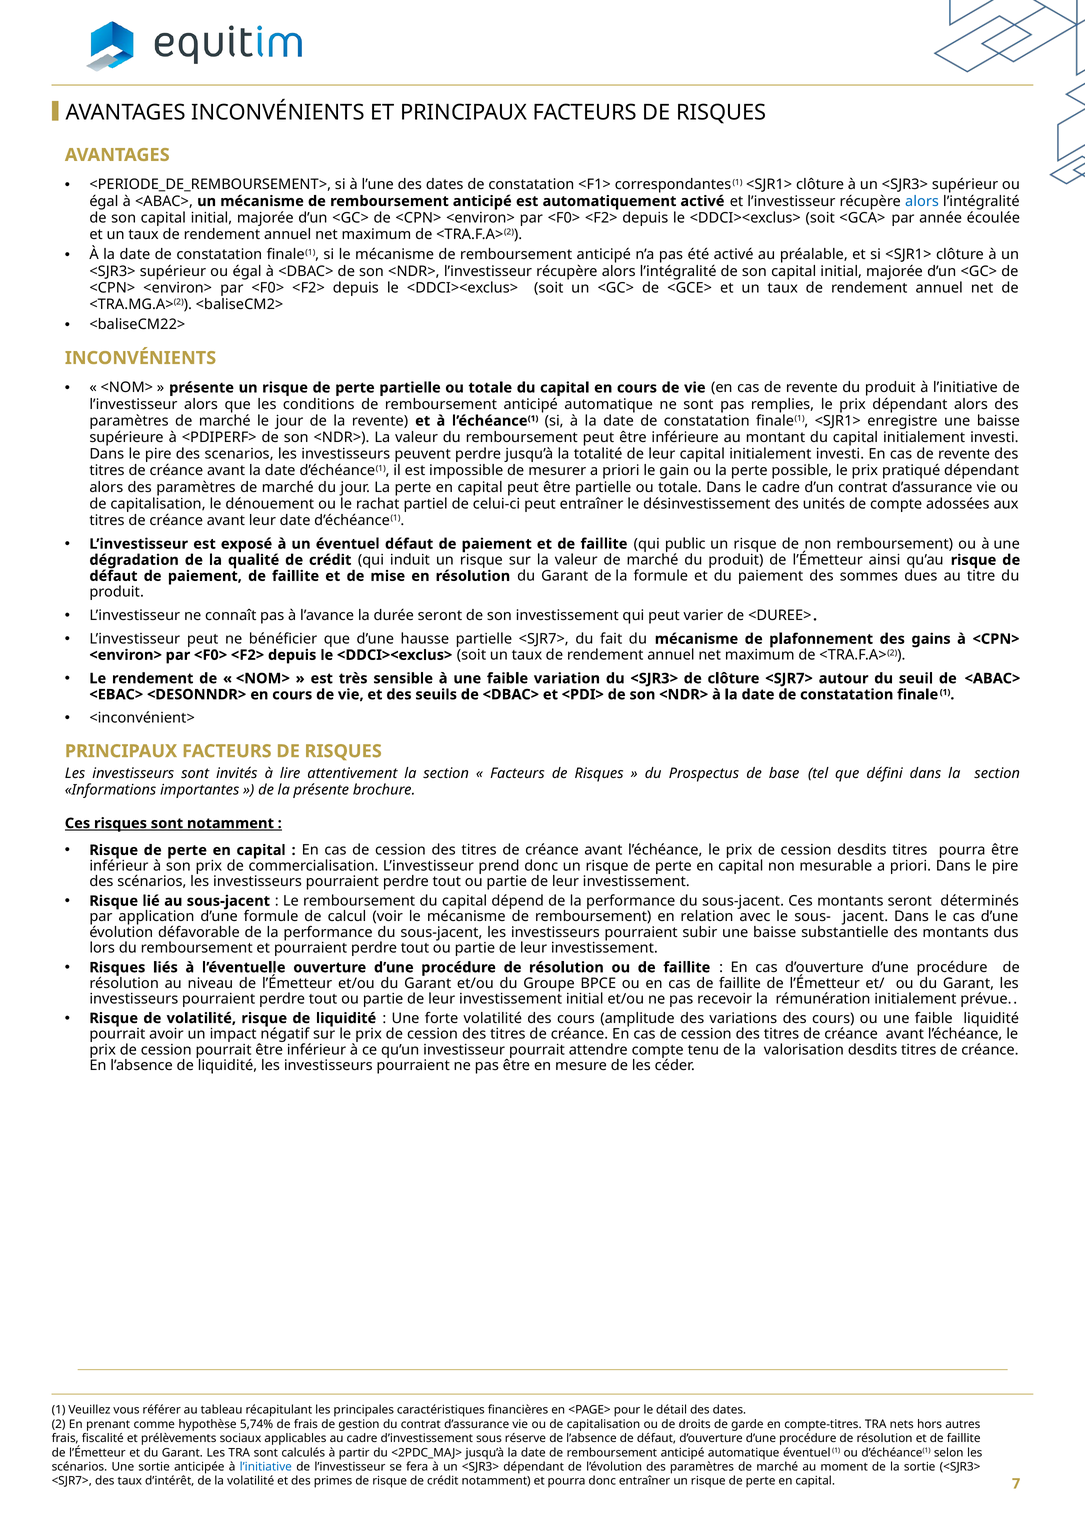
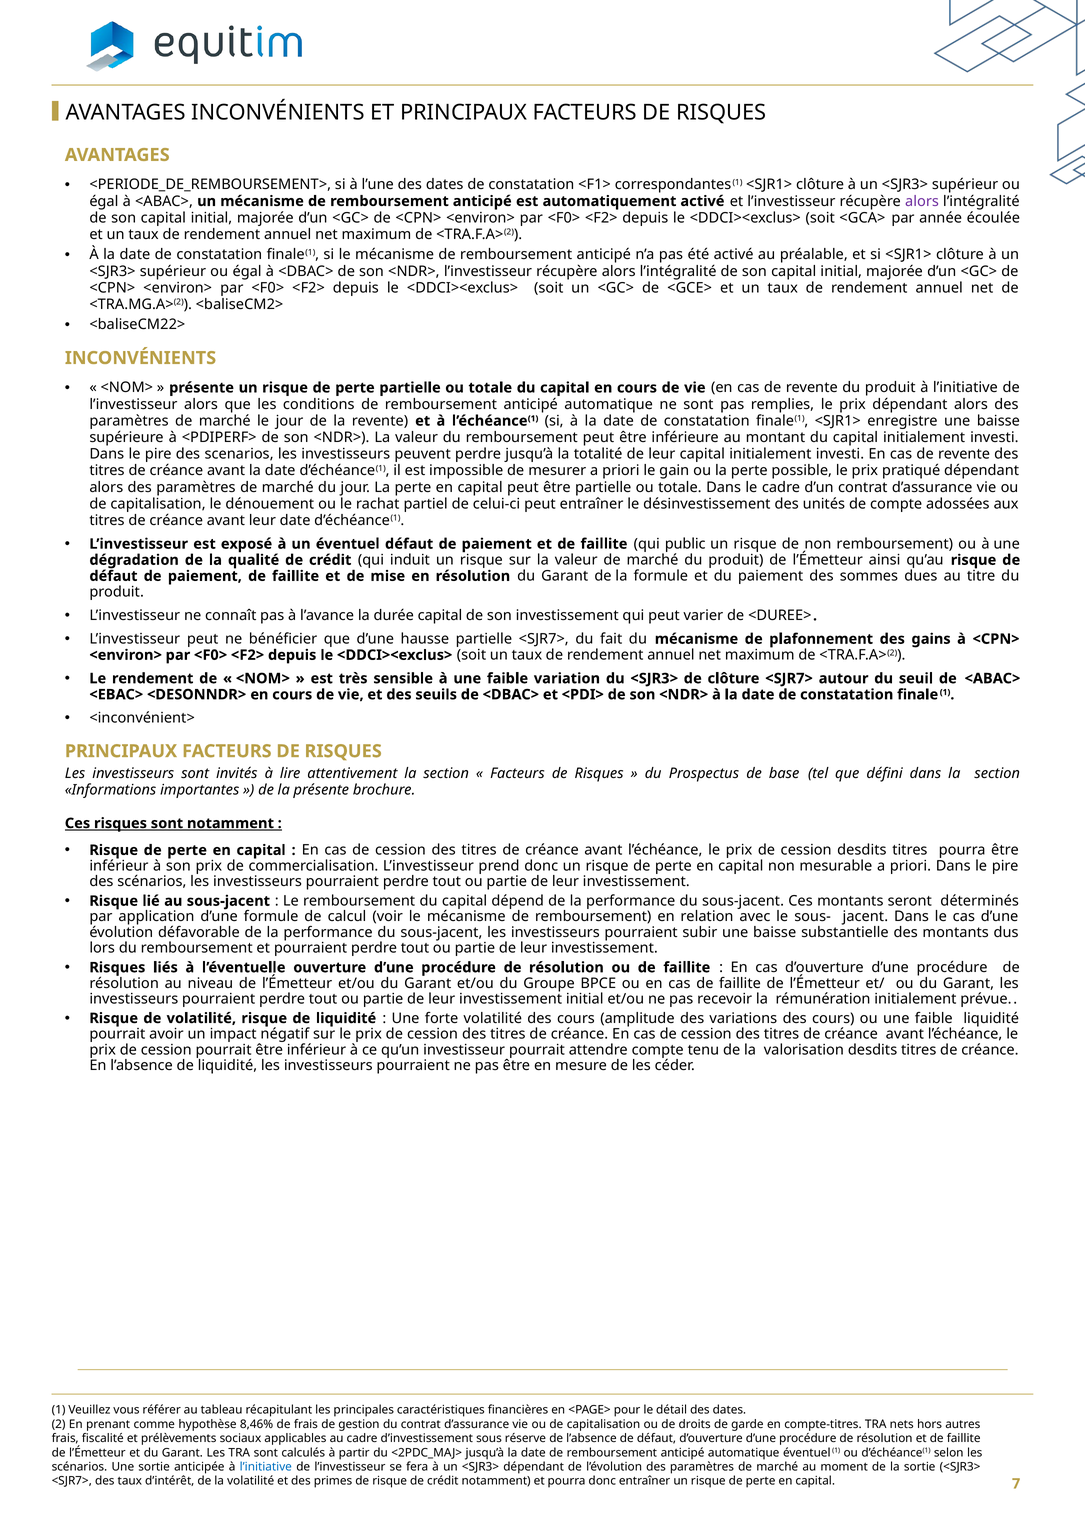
alors at (922, 201) colour: blue -> purple
durée seront: seront -> capital
5,74%: 5,74% -> 8,46%
